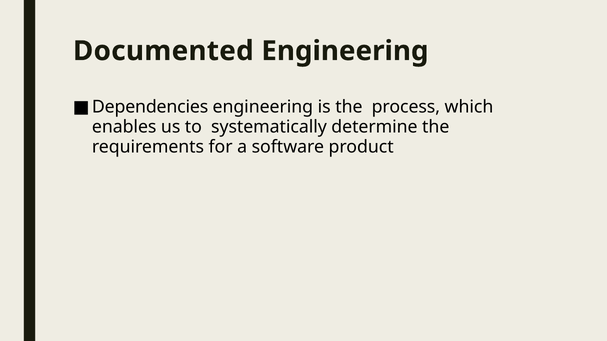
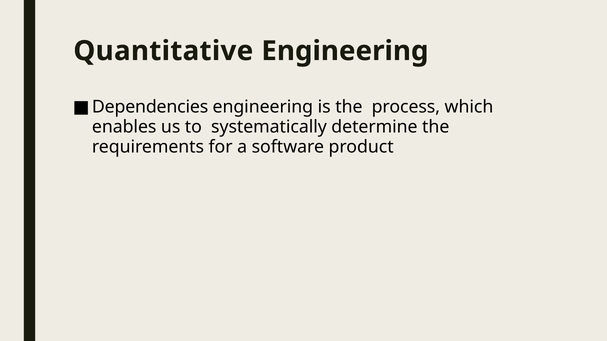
Documented: Documented -> Quantitative
